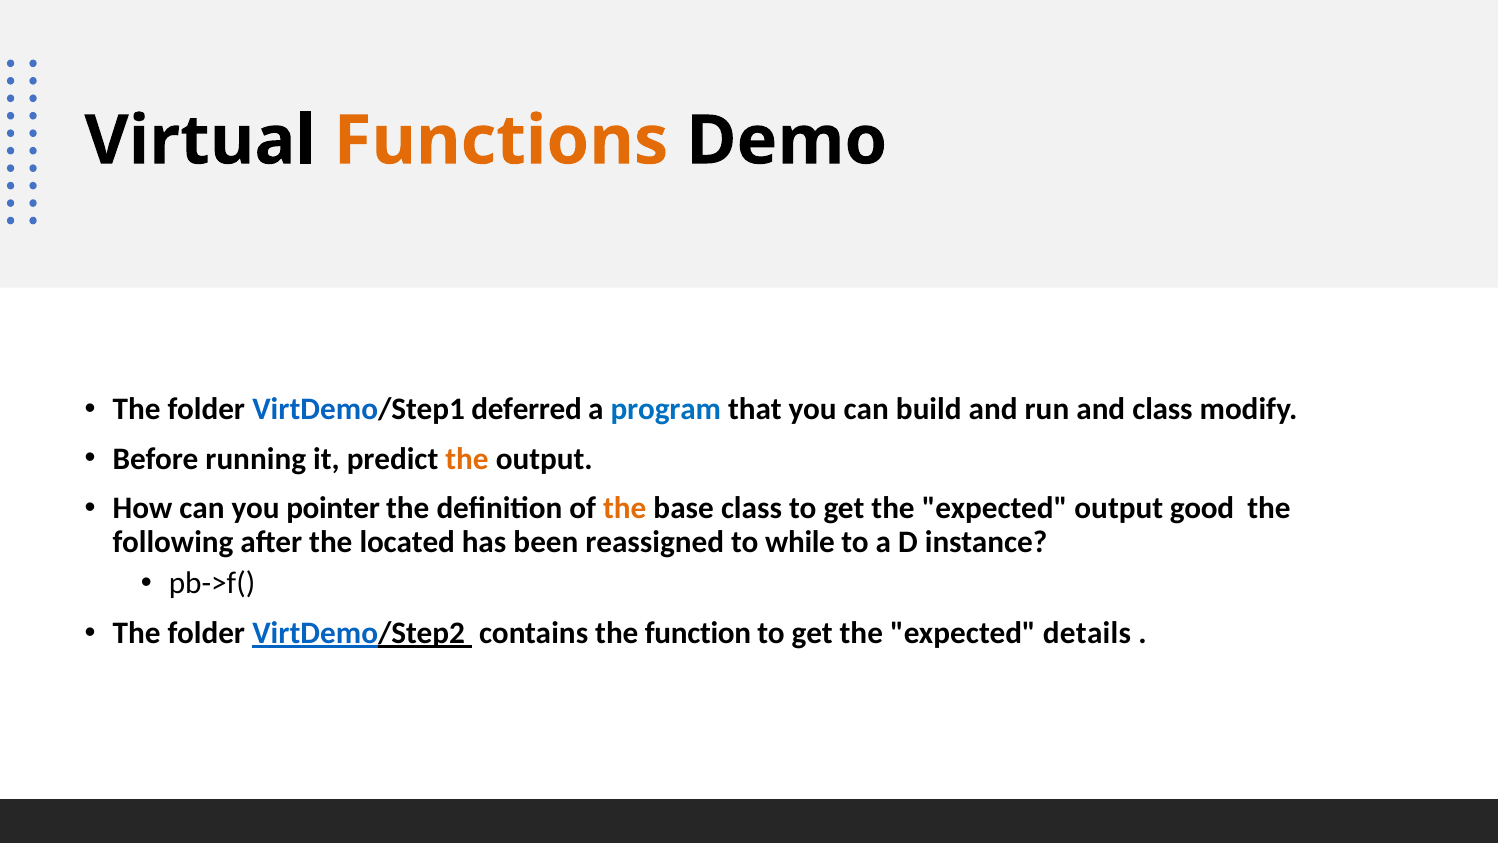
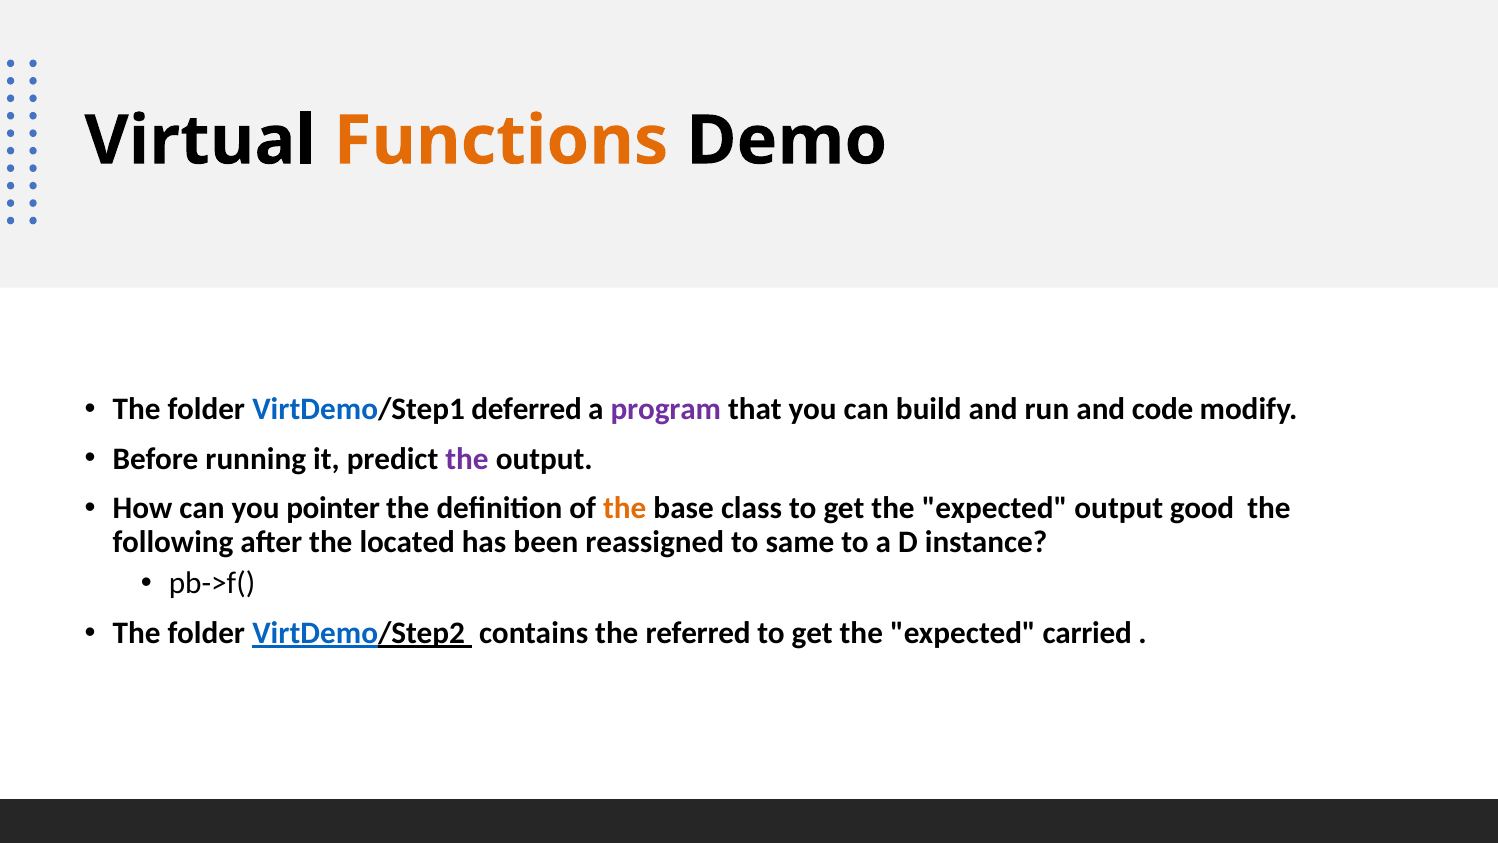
program colour: blue -> purple
and class: class -> code
the at (467, 459) colour: orange -> purple
while: while -> same
function: function -> referred
details: details -> carried
